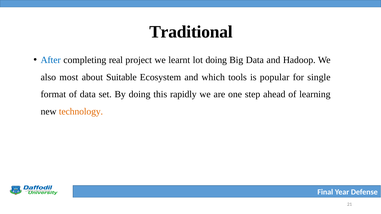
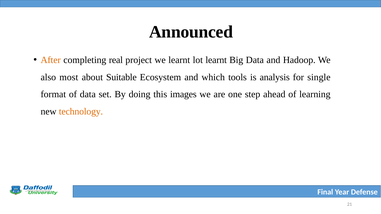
Traditional: Traditional -> Announced
After colour: blue -> orange
lot doing: doing -> learnt
popular: popular -> analysis
rapidly: rapidly -> images
